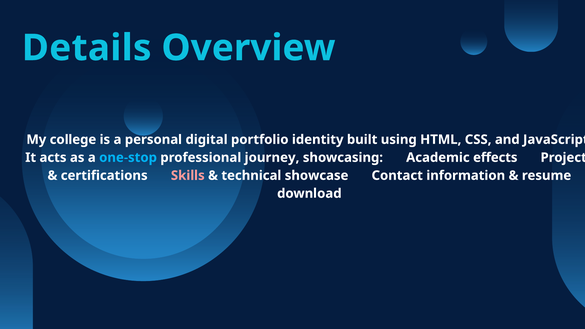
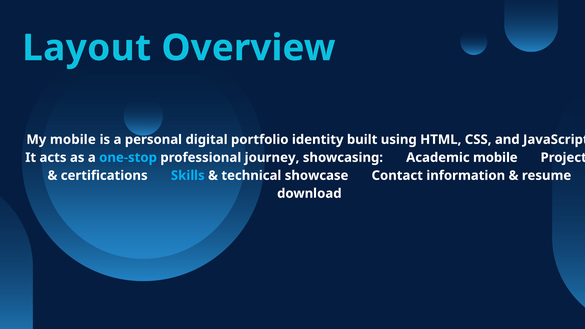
Details: Details -> Layout
My college: college -> mobile
Academic effects: effects -> mobile
Skills colour: pink -> light blue
